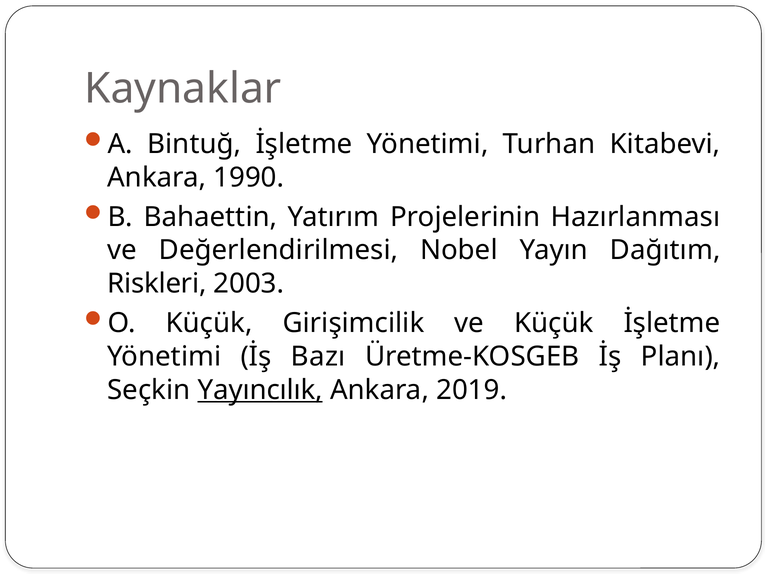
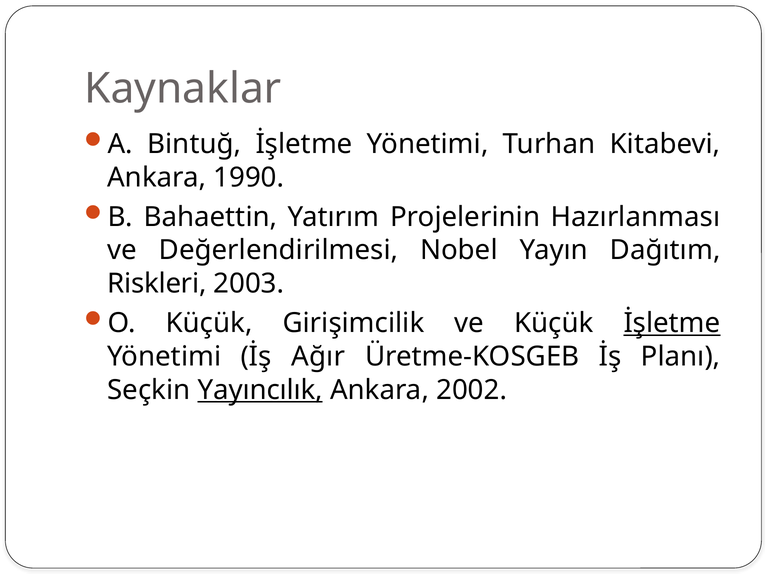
İşletme at (672, 323) underline: none -> present
Bazı: Bazı -> Ağır
2019: 2019 -> 2002
